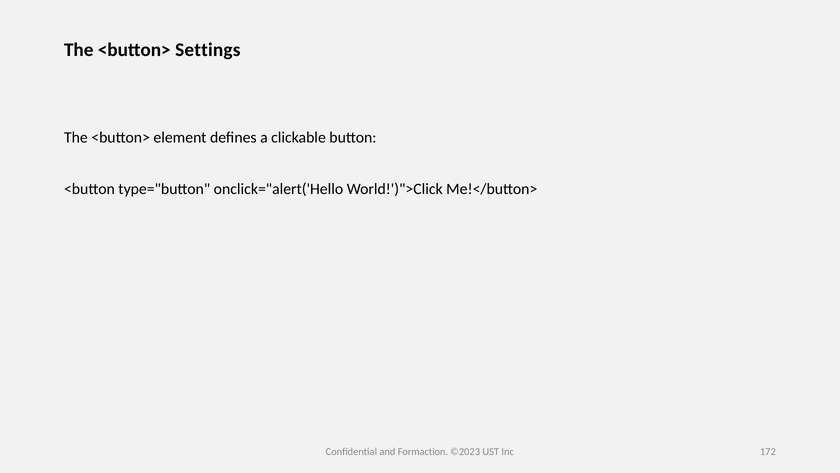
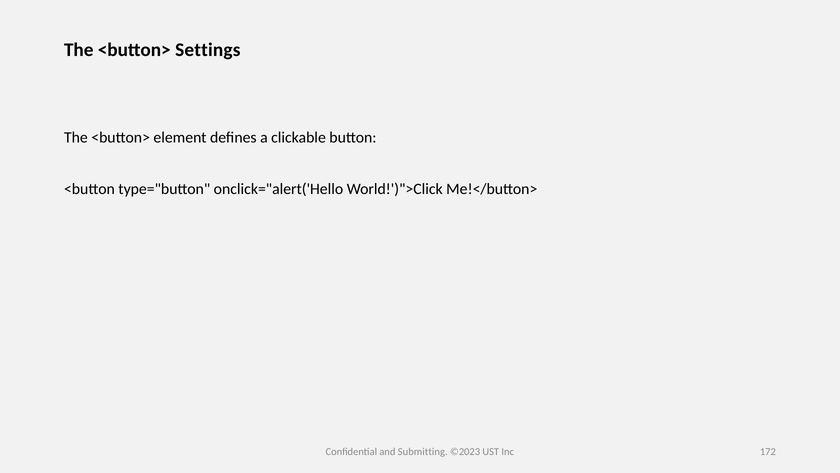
Formaction: Formaction -> Submitting
